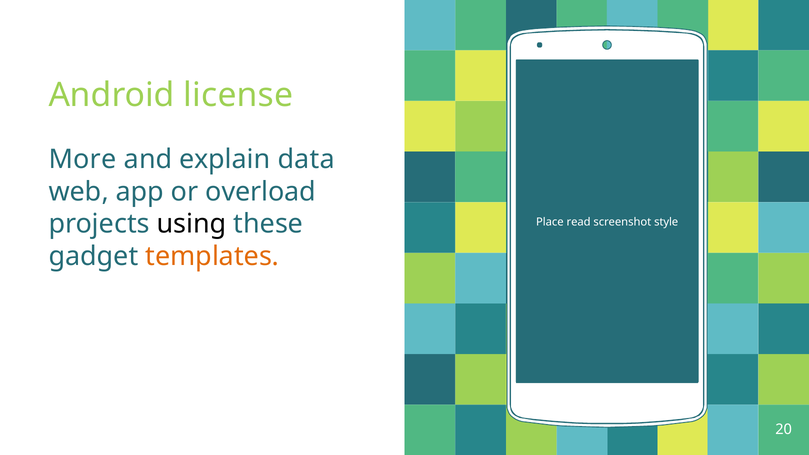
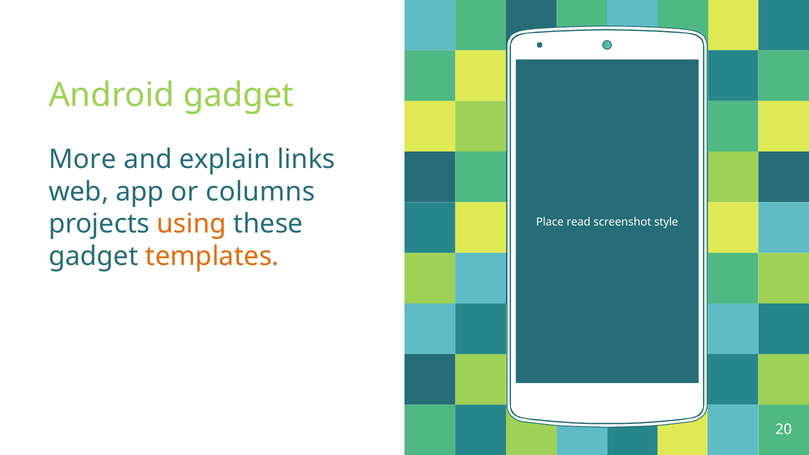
Android license: license -> gadget
data: data -> links
overload: overload -> columns
using colour: black -> orange
